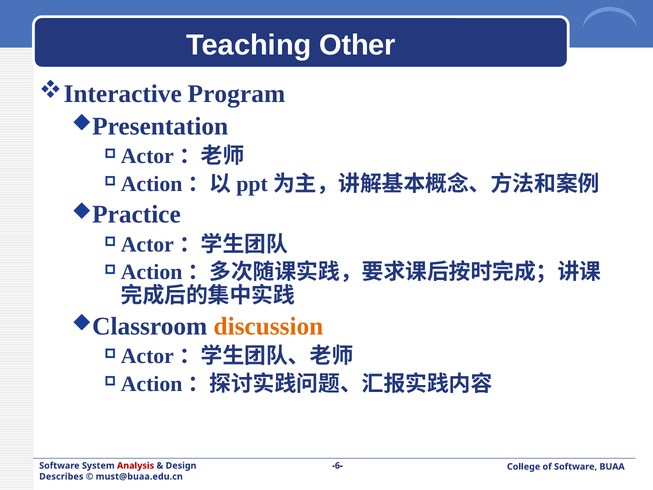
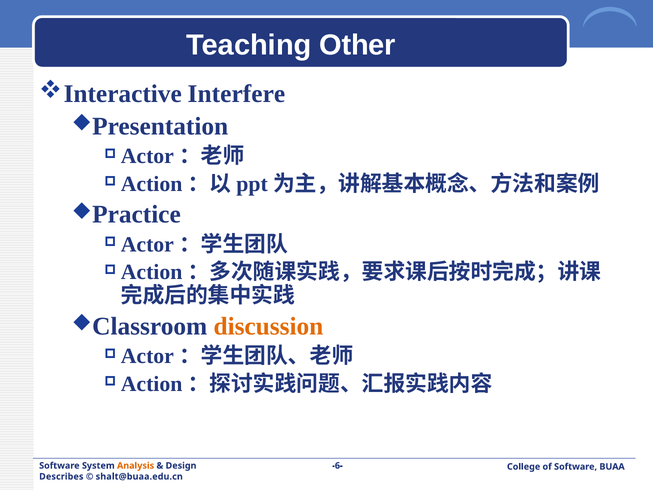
Program: Program -> Interfere
Analysis colour: red -> orange
must@buaa.edu.cn: must@buaa.edu.cn -> shalt@buaa.edu.cn
